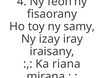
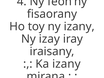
ny samy: samy -> izany
Ka riana: riana -> izany
